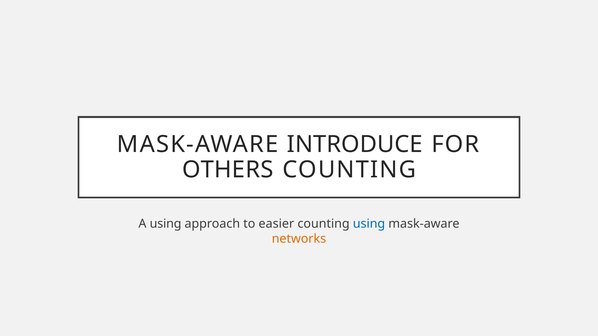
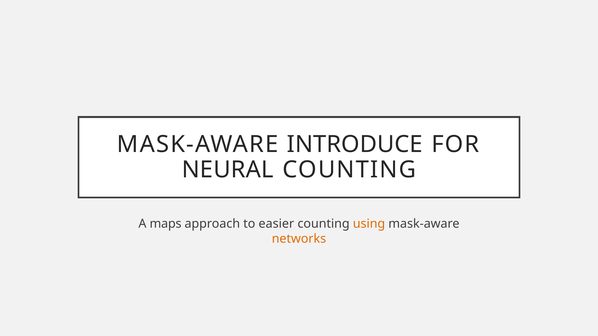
OTHERS: OTHERS -> NEURAL
A using: using -> maps
using at (369, 224) colour: blue -> orange
